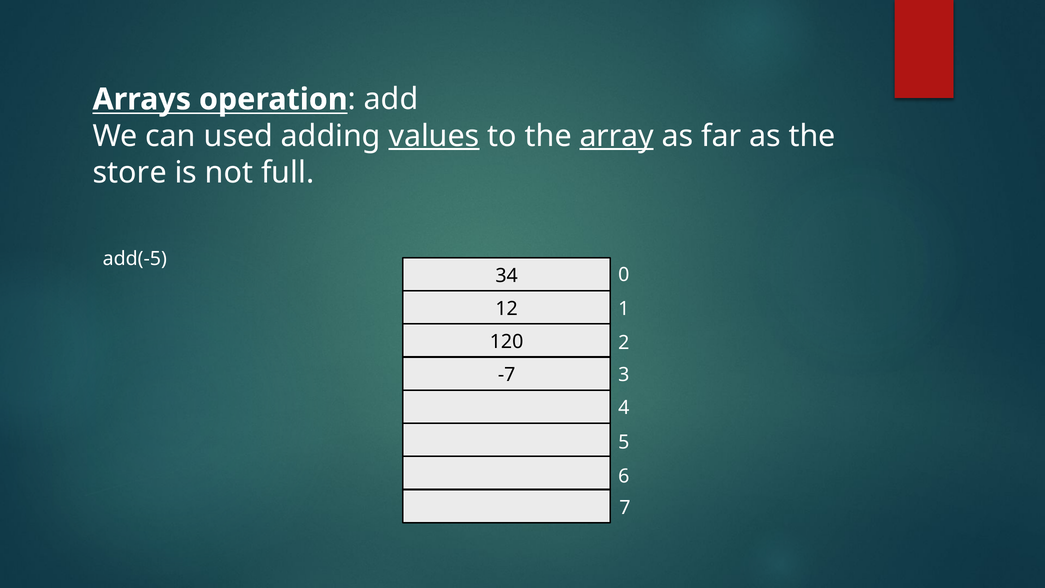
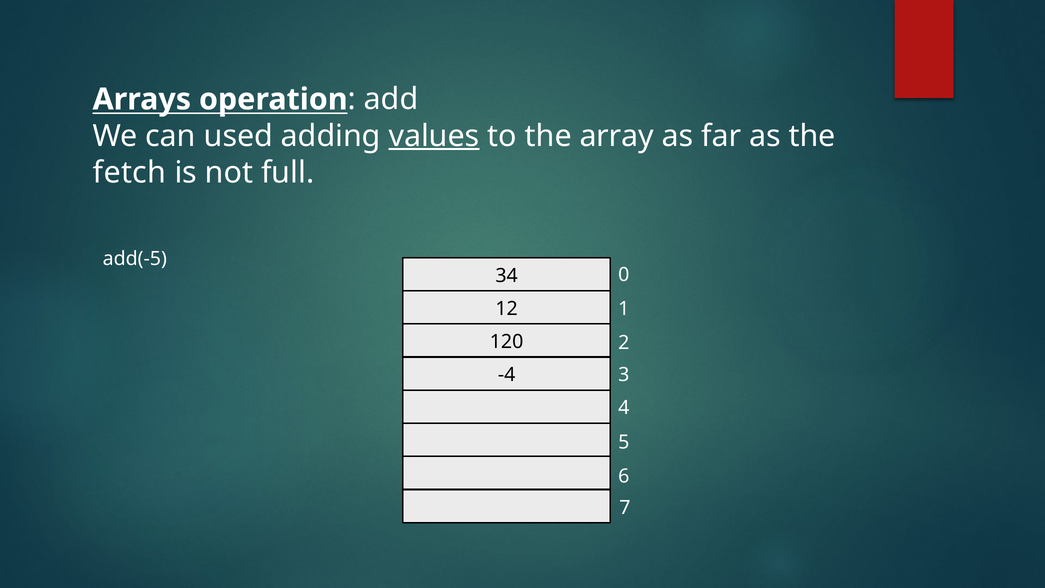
array underline: present -> none
store: store -> fetch
-7: -7 -> -4
